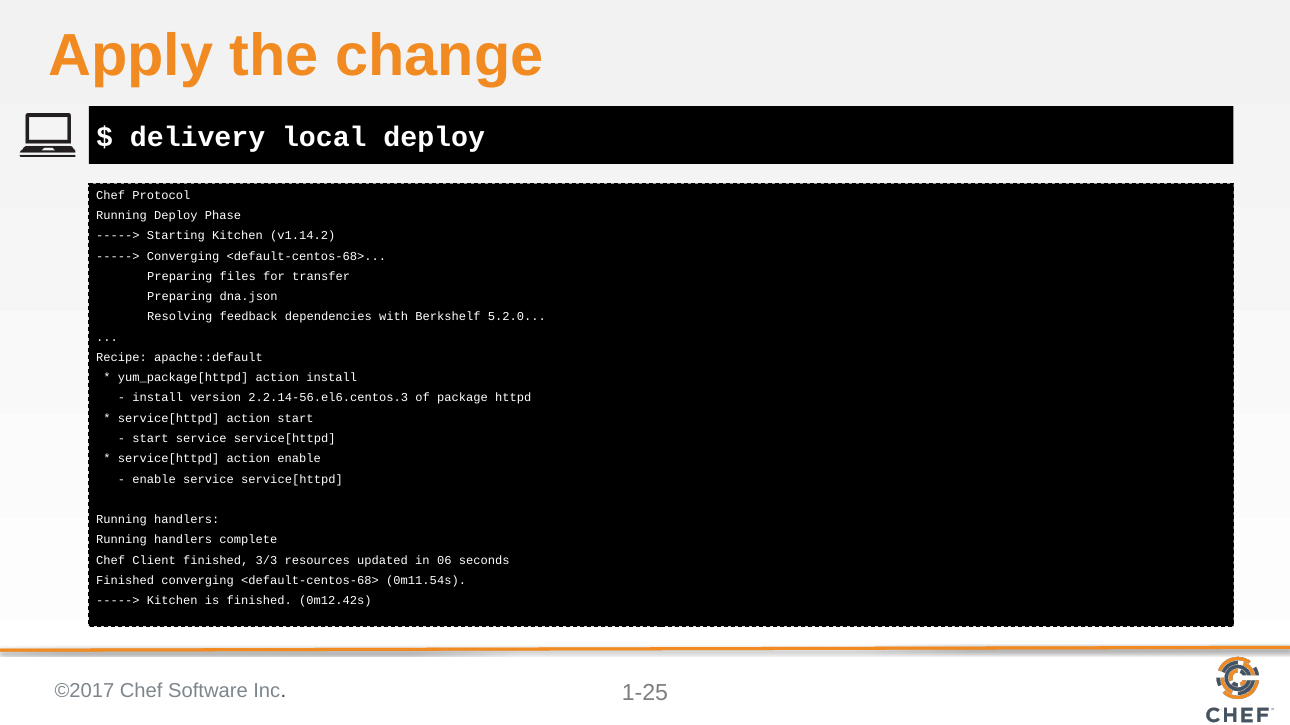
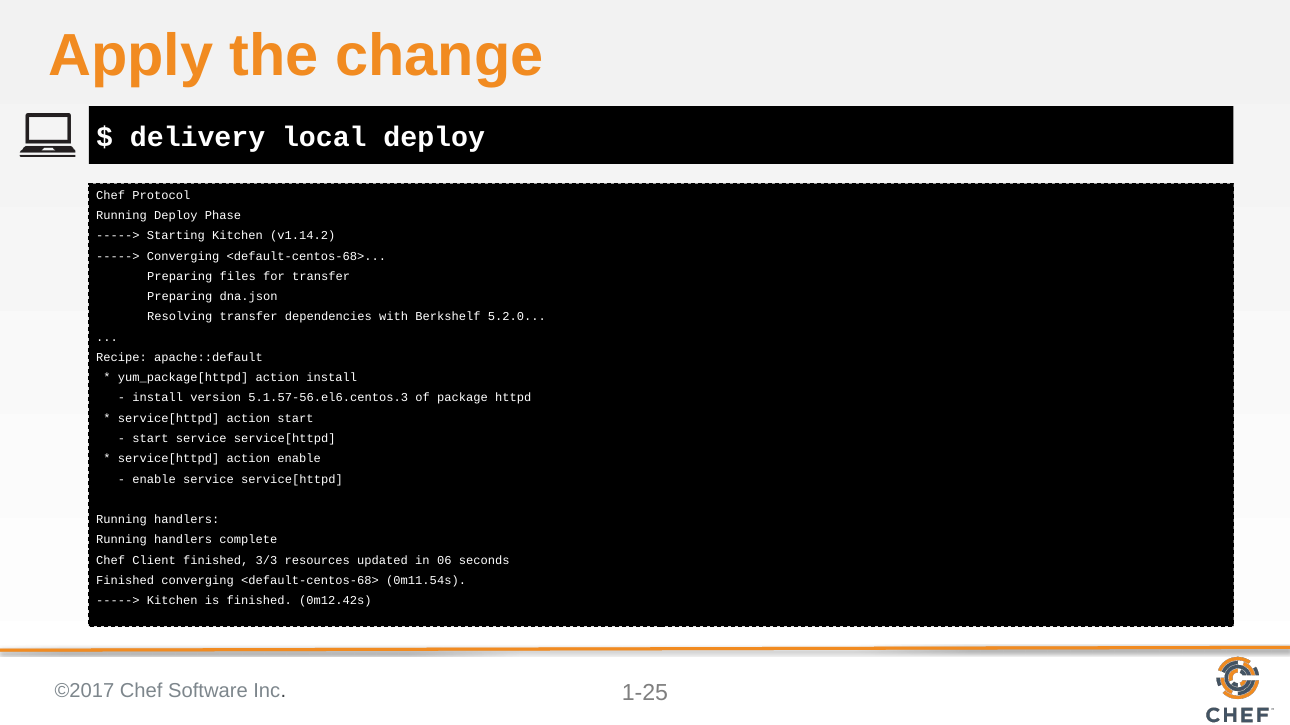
Resolving feedback: feedback -> transfer
2.2.14-56.el6.centos.3: 2.2.14-56.el6.centos.3 -> 5.1.57-56.el6.centos.3
